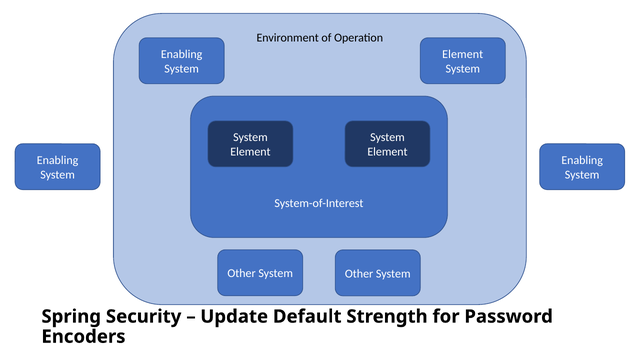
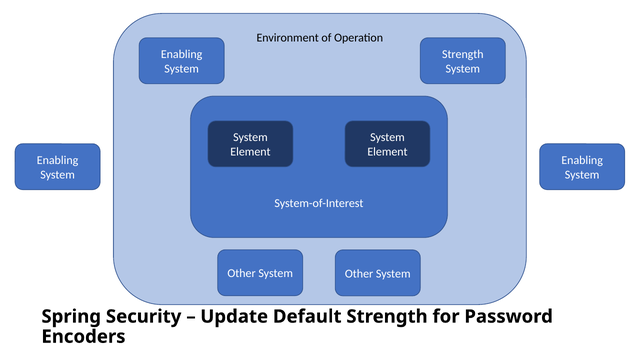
Element at (463, 54): Element -> Strength
